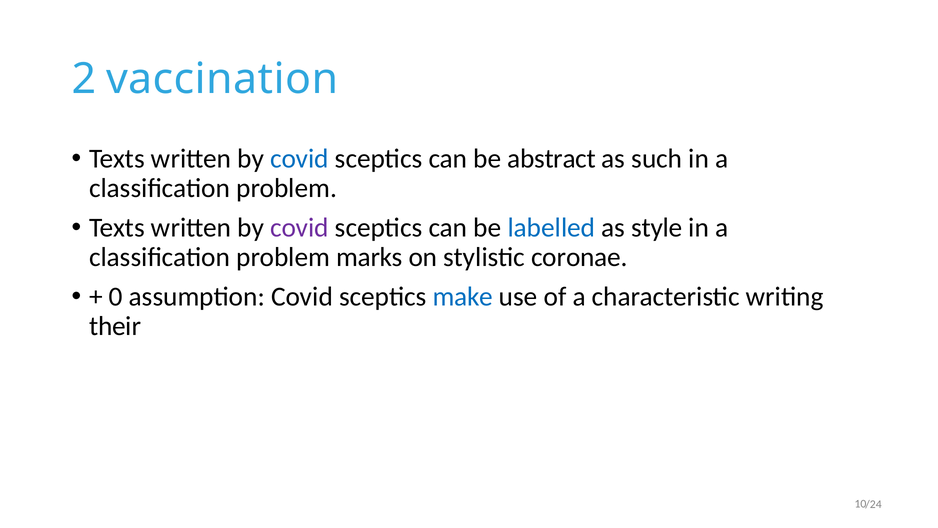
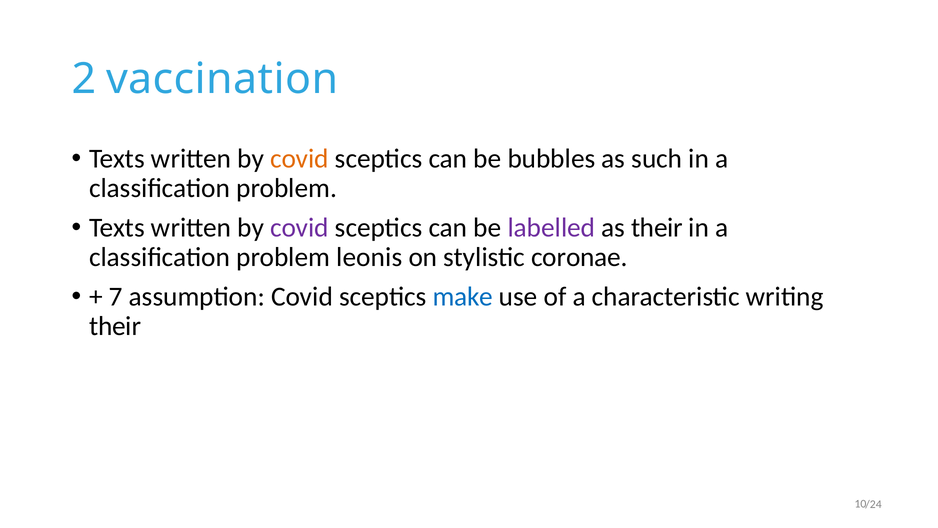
covid at (299, 159) colour: blue -> orange
abstract: abstract -> bubbles
labelled colour: blue -> purple
as style: style -> their
marks: marks -> leonis
0: 0 -> 7
